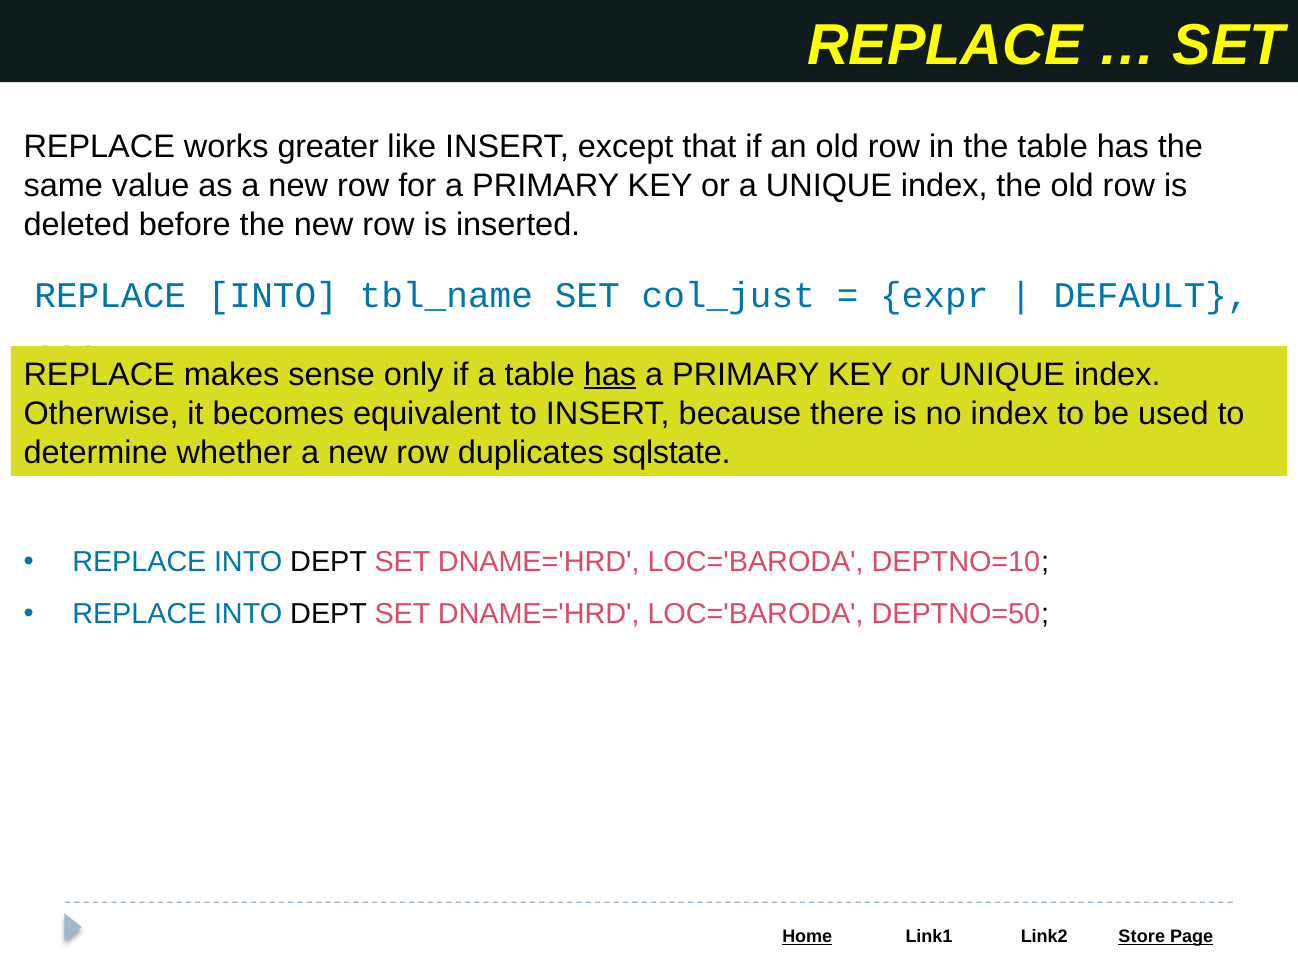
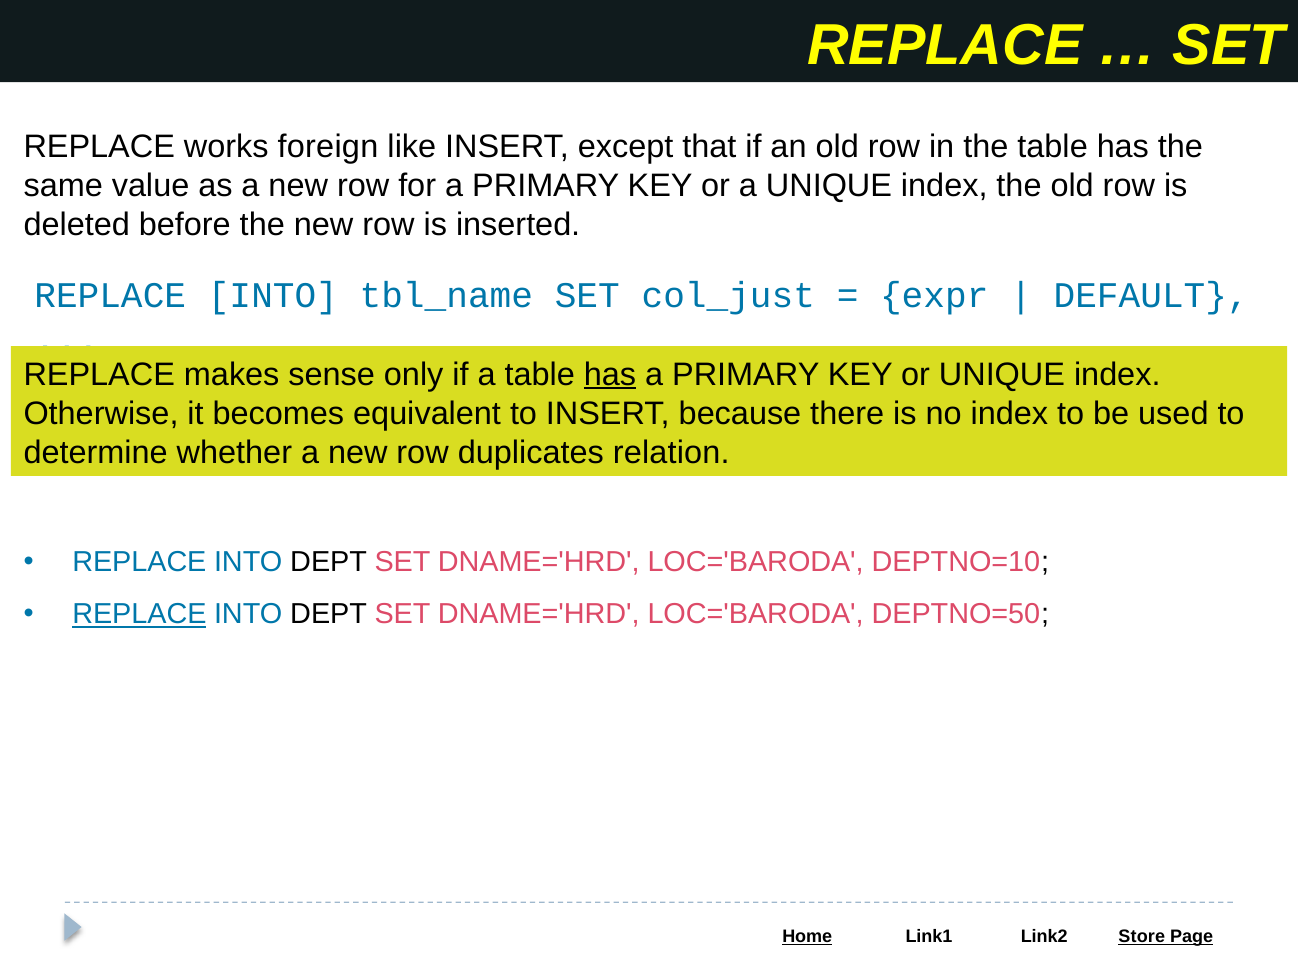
greater: greater -> foreign
sqlstate: sqlstate -> relation
REPLACE at (139, 614) underline: none -> present
